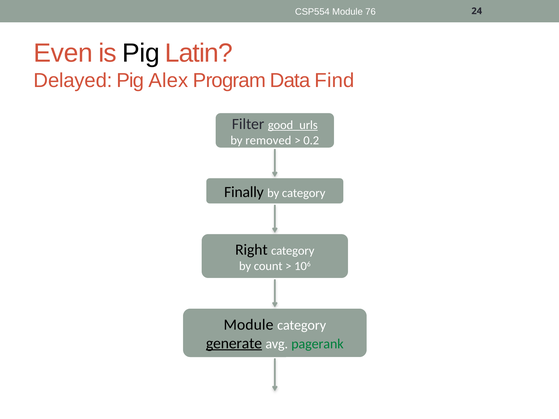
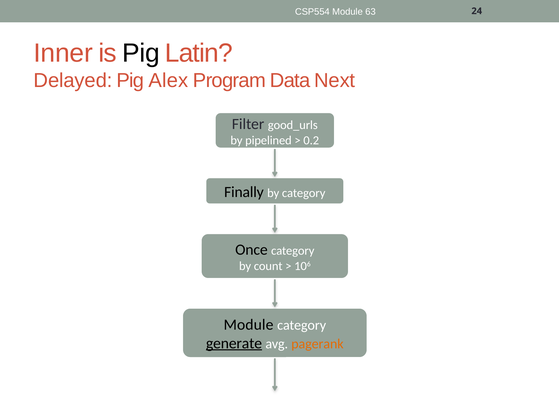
76: 76 -> 63
Even: Even -> Inner
Find: Find -> Next
good_urls underline: present -> none
removed: removed -> pipelined
Right: Right -> Once
pagerank colour: green -> orange
